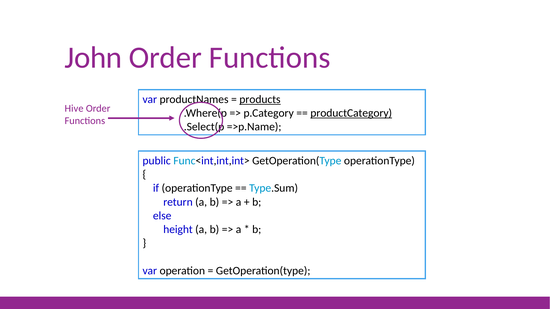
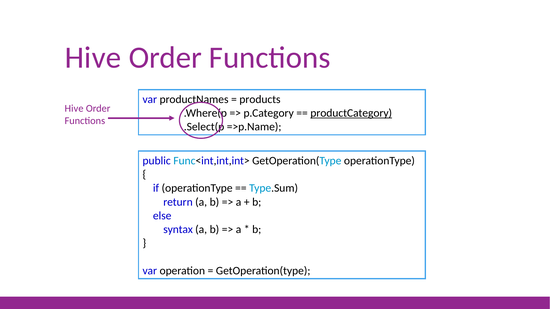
John at (93, 58): John -> Hive
products underline: present -> none
height: height -> syntax
